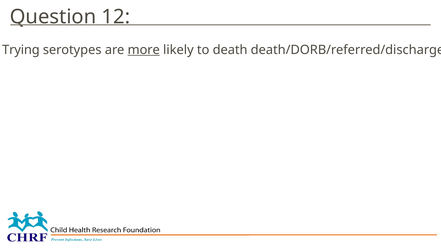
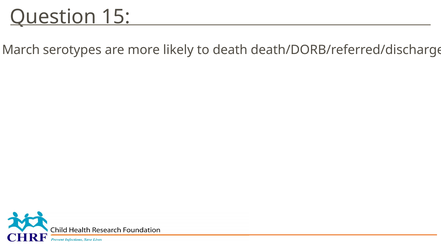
12: 12 -> 15
Trying: Trying -> March
more underline: present -> none
